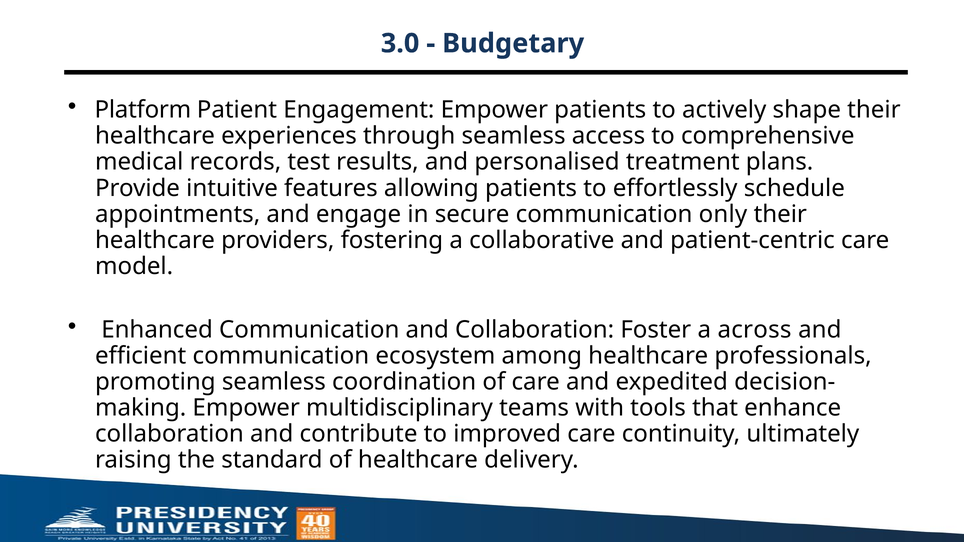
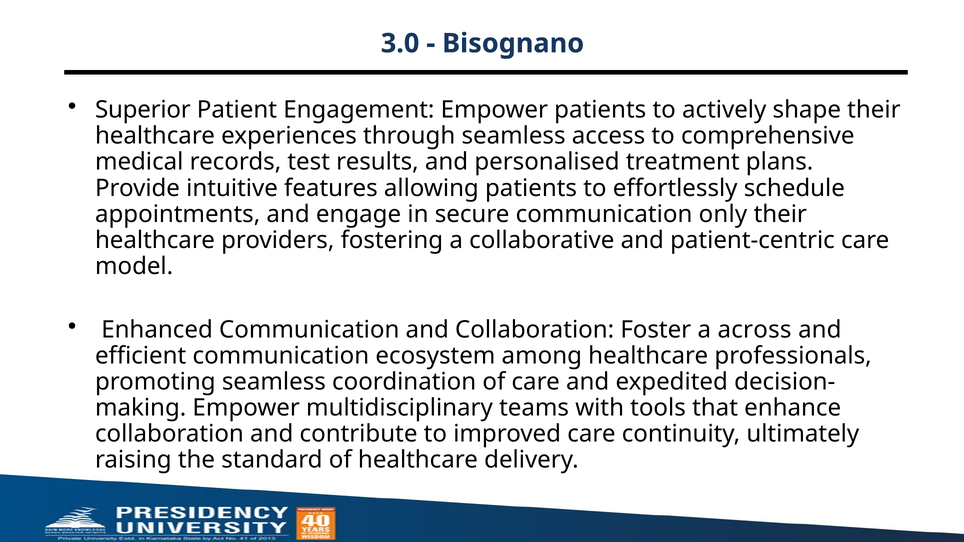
Budgetary: Budgetary -> Bisognano
Platform: Platform -> Superior
